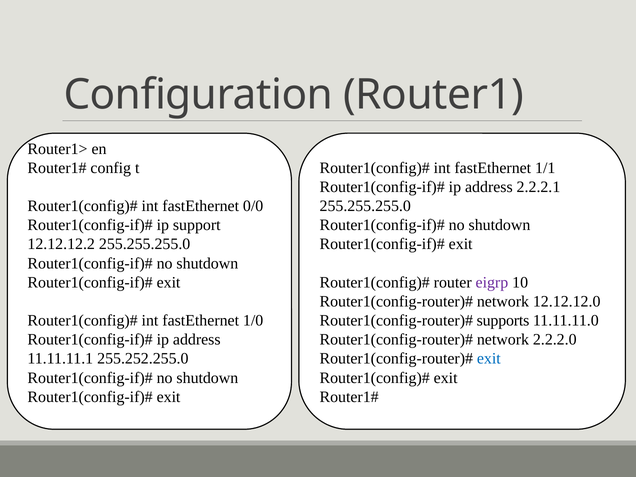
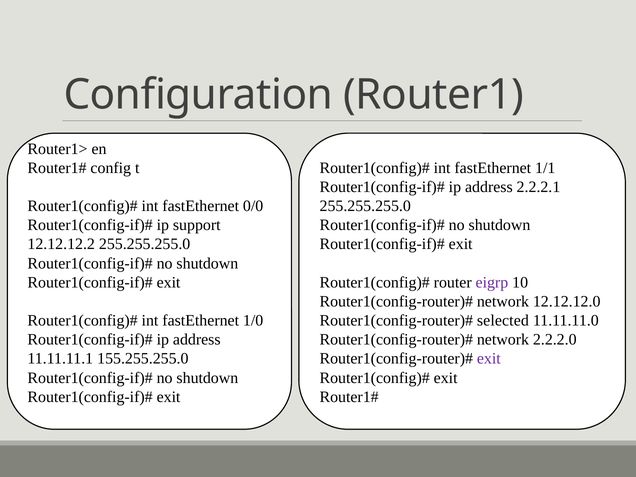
supports: supports -> selected
255.252.255.0: 255.252.255.0 -> 155.255.255.0
exit at (489, 359) colour: blue -> purple
